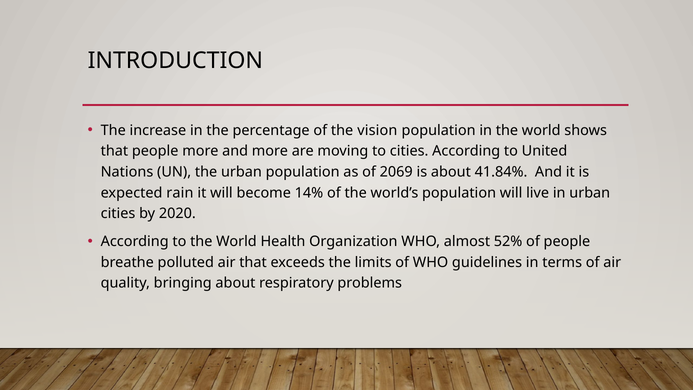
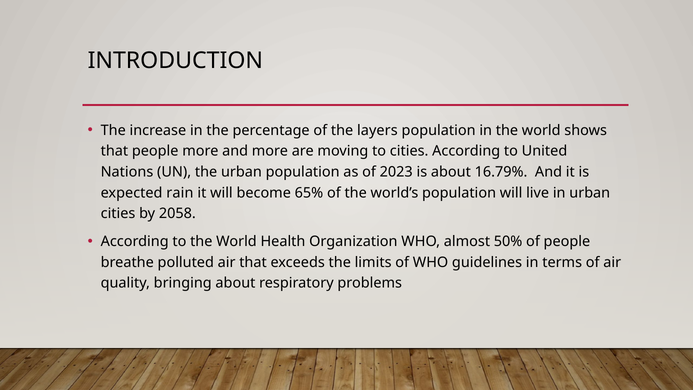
vision: vision -> layers
2069: 2069 -> 2023
41.84%: 41.84% -> 16.79%
14%: 14% -> 65%
2020: 2020 -> 2058
52%: 52% -> 50%
